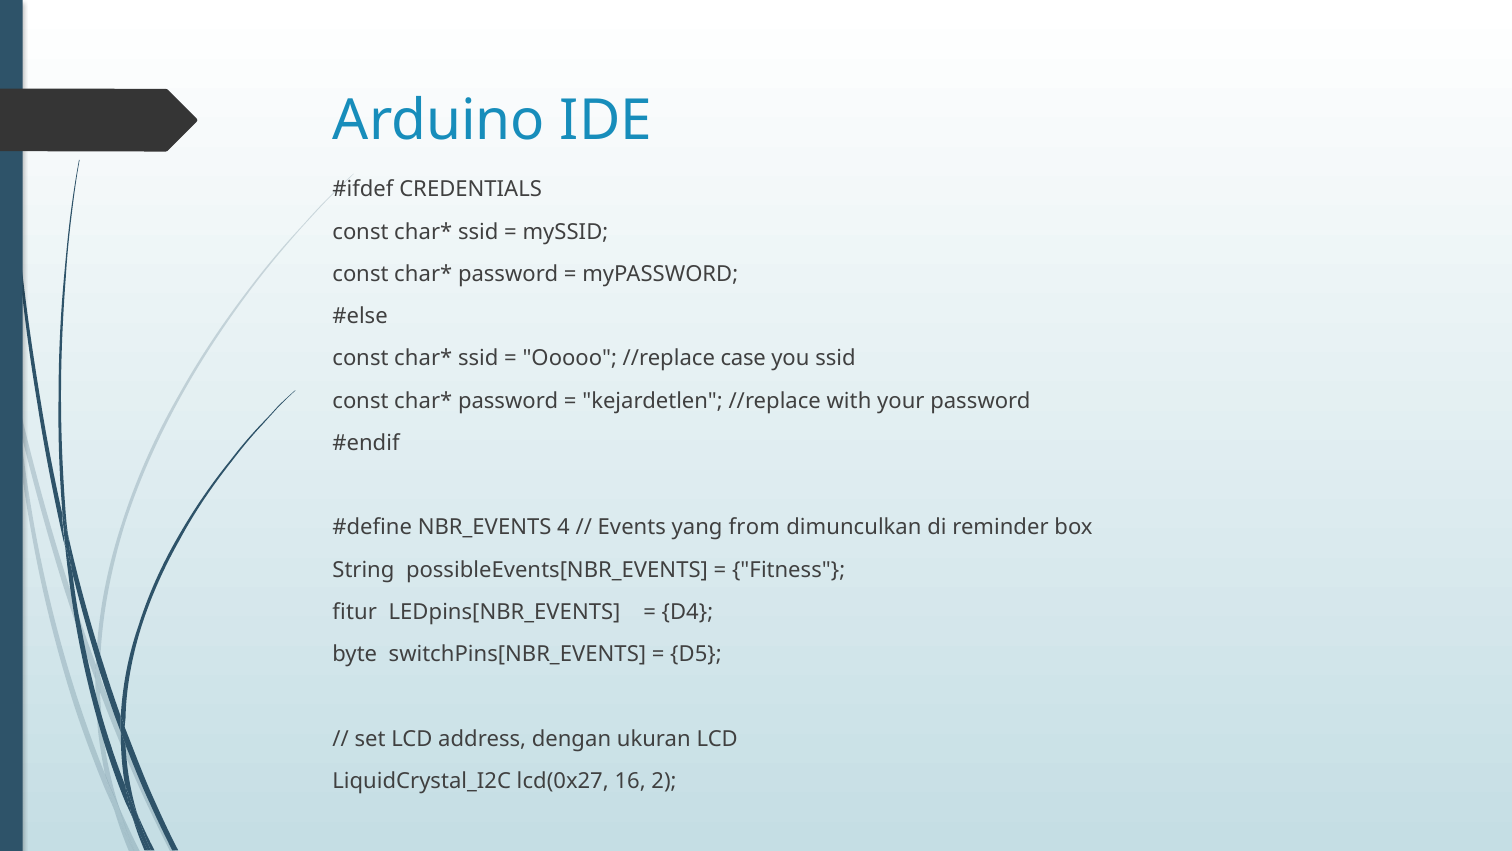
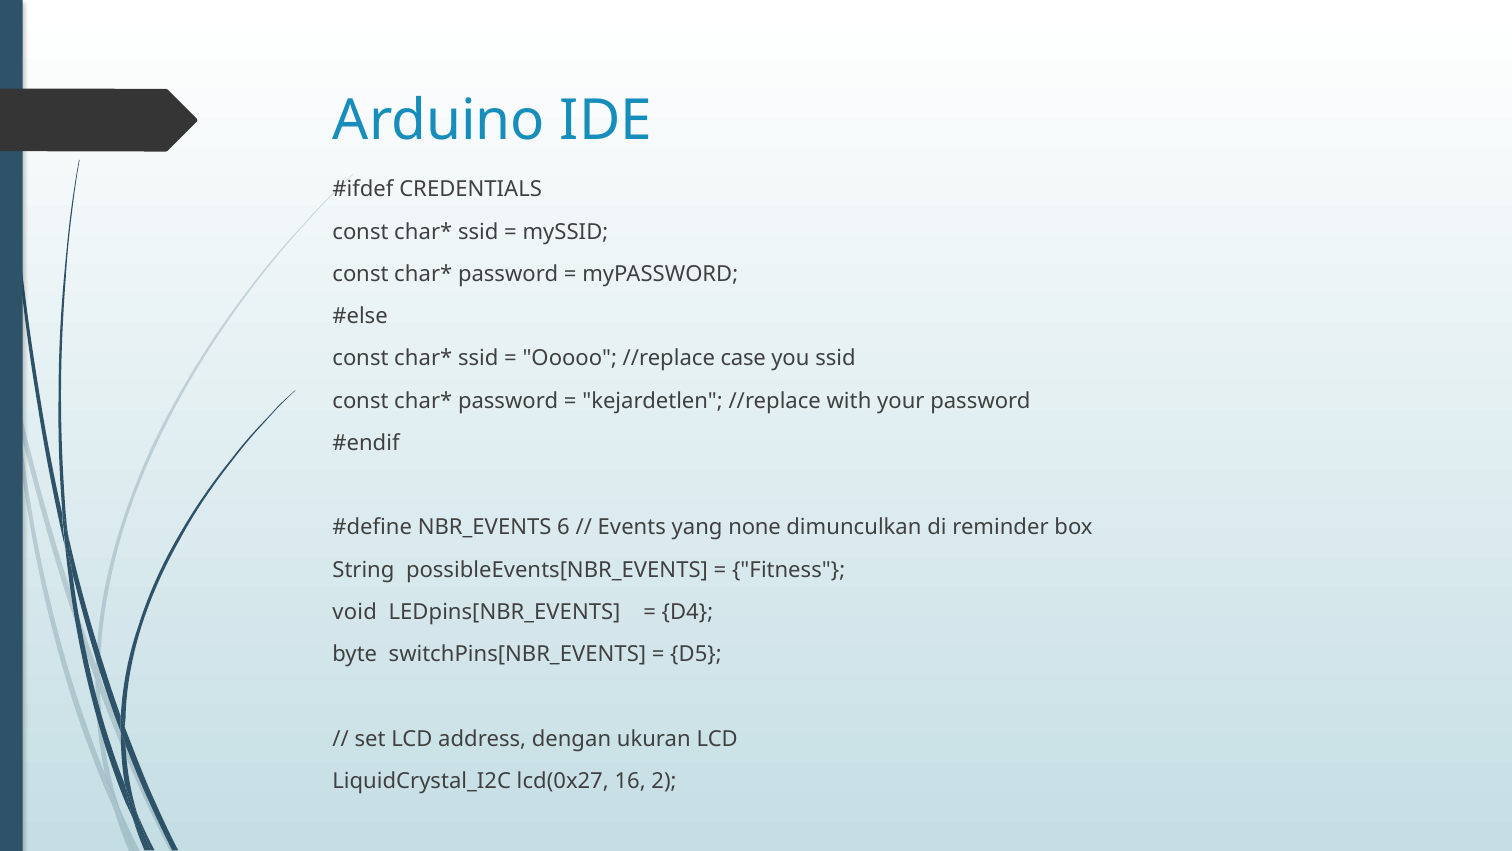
4: 4 -> 6
from: from -> none
fitur: fitur -> void
